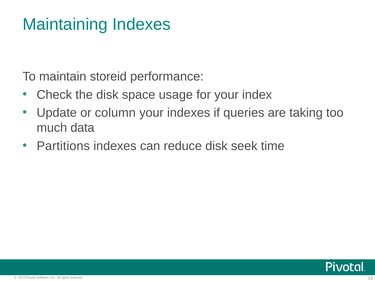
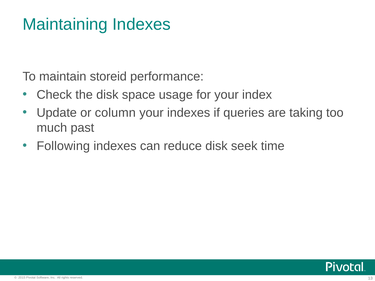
data: data -> past
Partitions: Partitions -> Following
